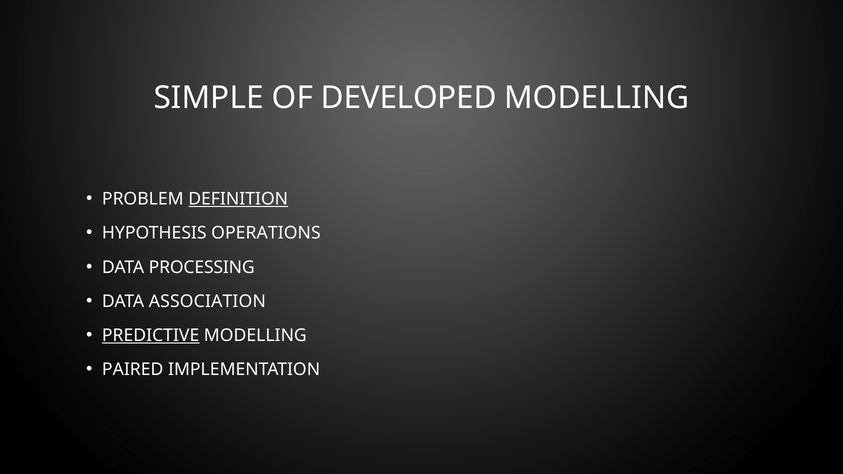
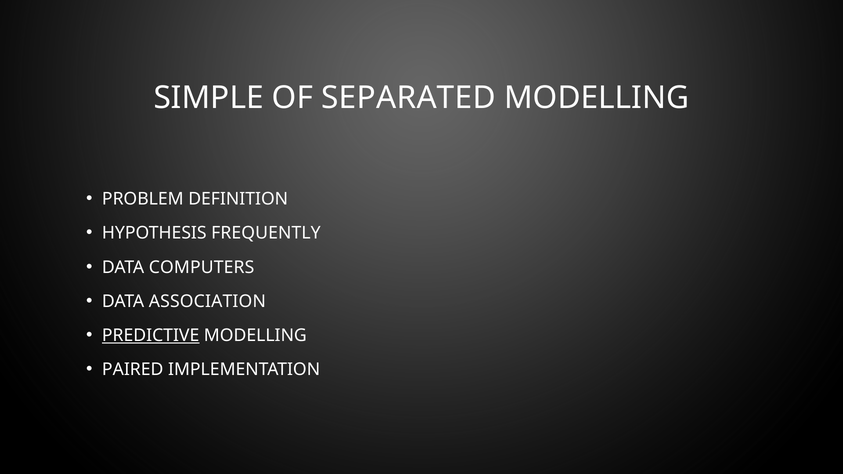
DEVELOPED: DEVELOPED -> SEPARATED
DEFINITION underline: present -> none
OPERATIONS: OPERATIONS -> FREQUENTLY
PROCESSING: PROCESSING -> COMPUTERS
